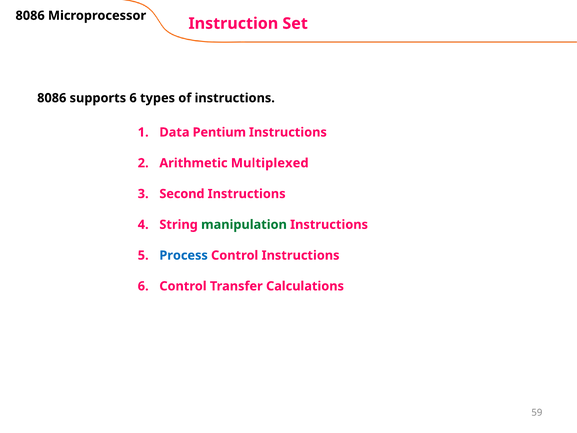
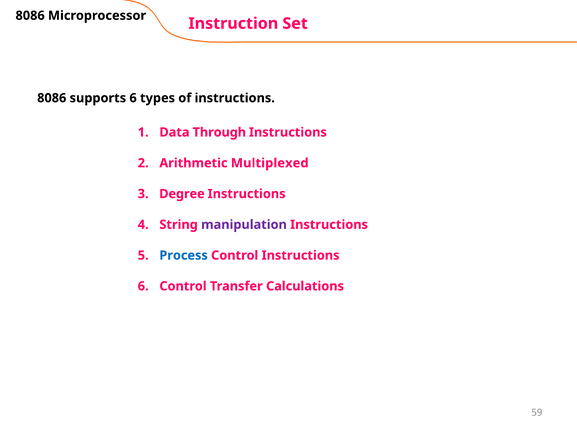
Pentium: Pentium -> Through
Second: Second -> Degree
manipulation colour: green -> purple
